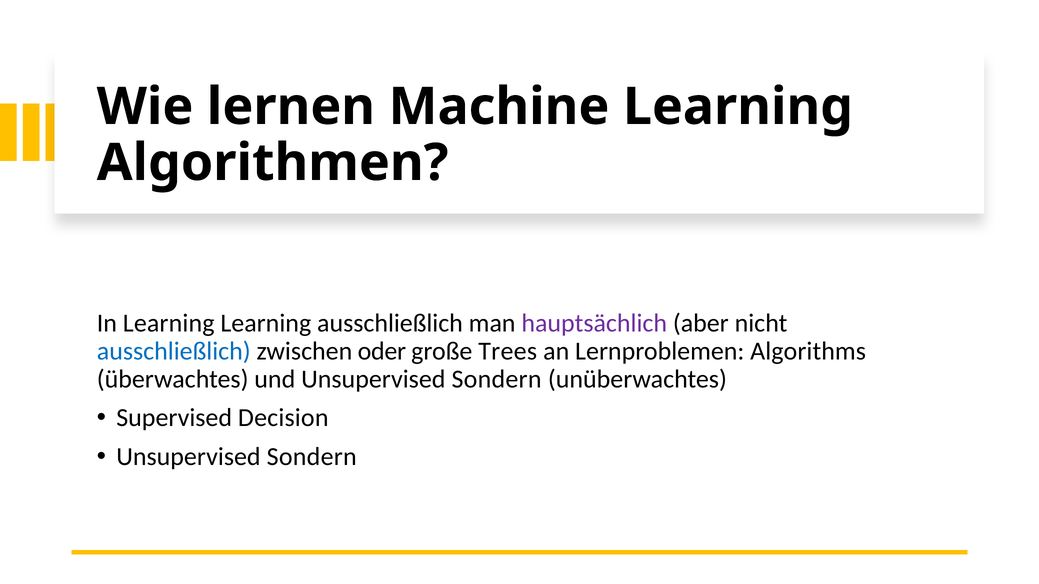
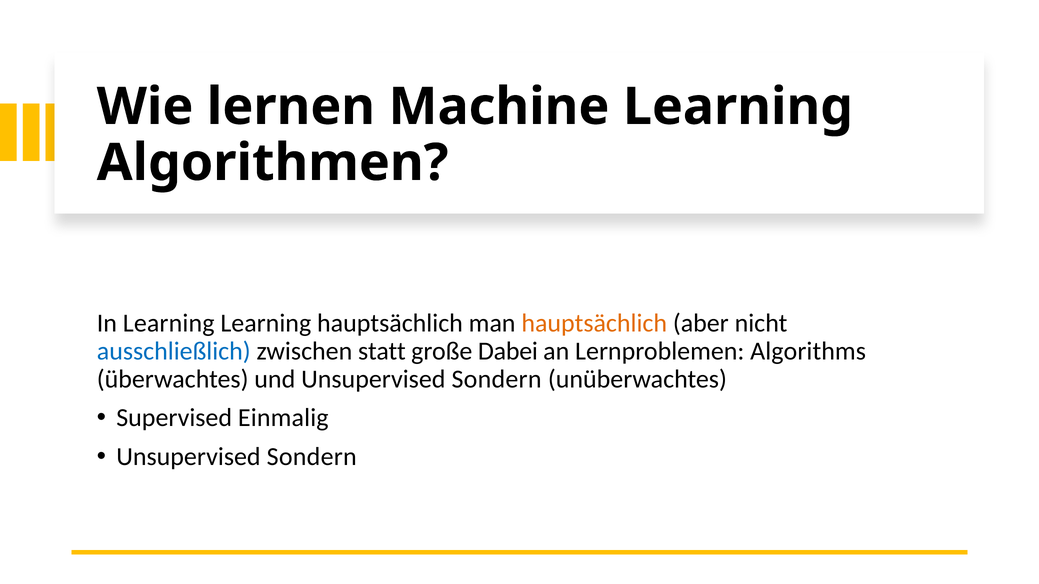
Learning ausschließlich: ausschließlich -> hauptsächlich
hauptsächlich at (594, 323) colour: purple -> orange
oder: oder -> statt
Trees: Trees -> Dabei
Decision: Decision -> Einmalig
